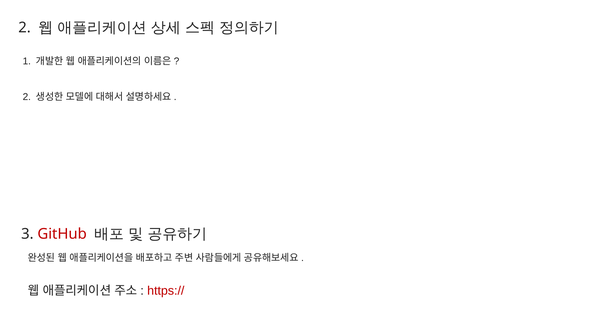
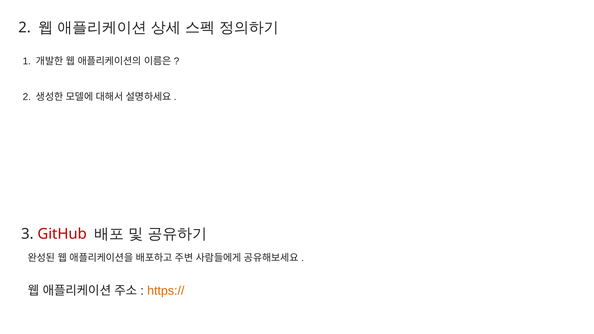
https:// colour: red -> orange
